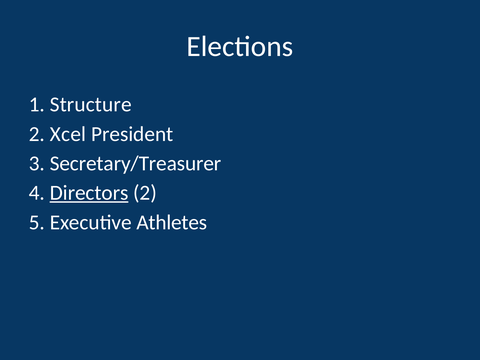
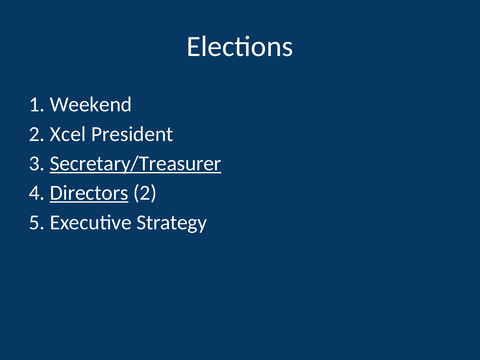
Structure: Structure -> Weekend
Secretary/Treasurer underline: none -> present
Athletes: Athletes -> Strategy
